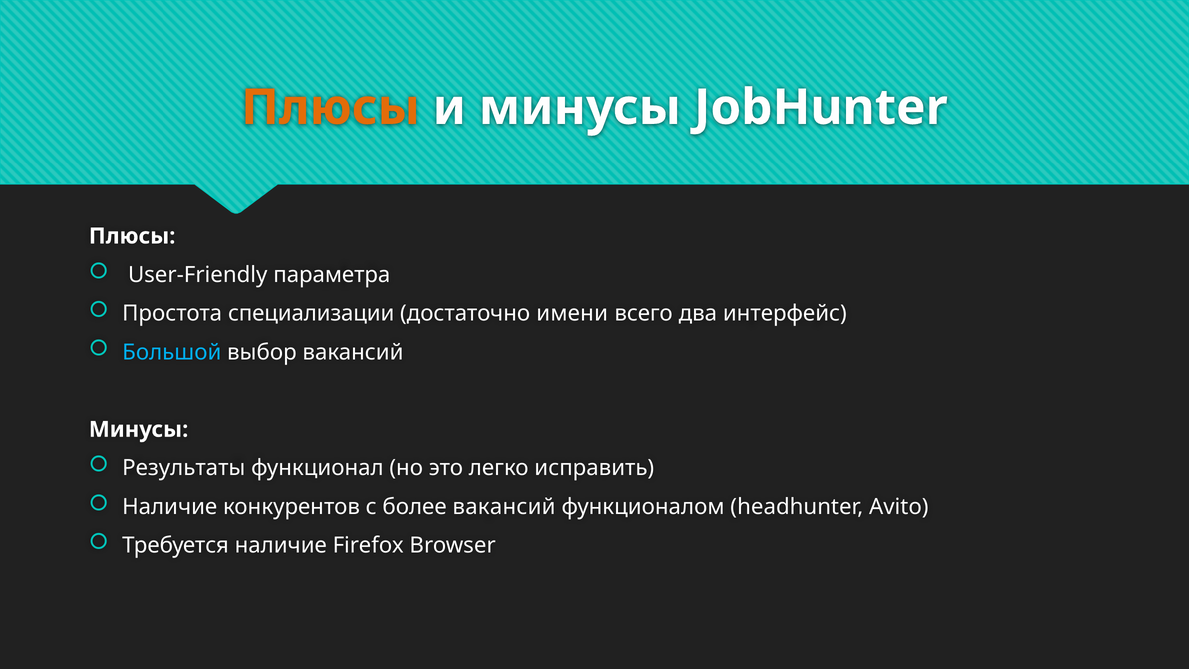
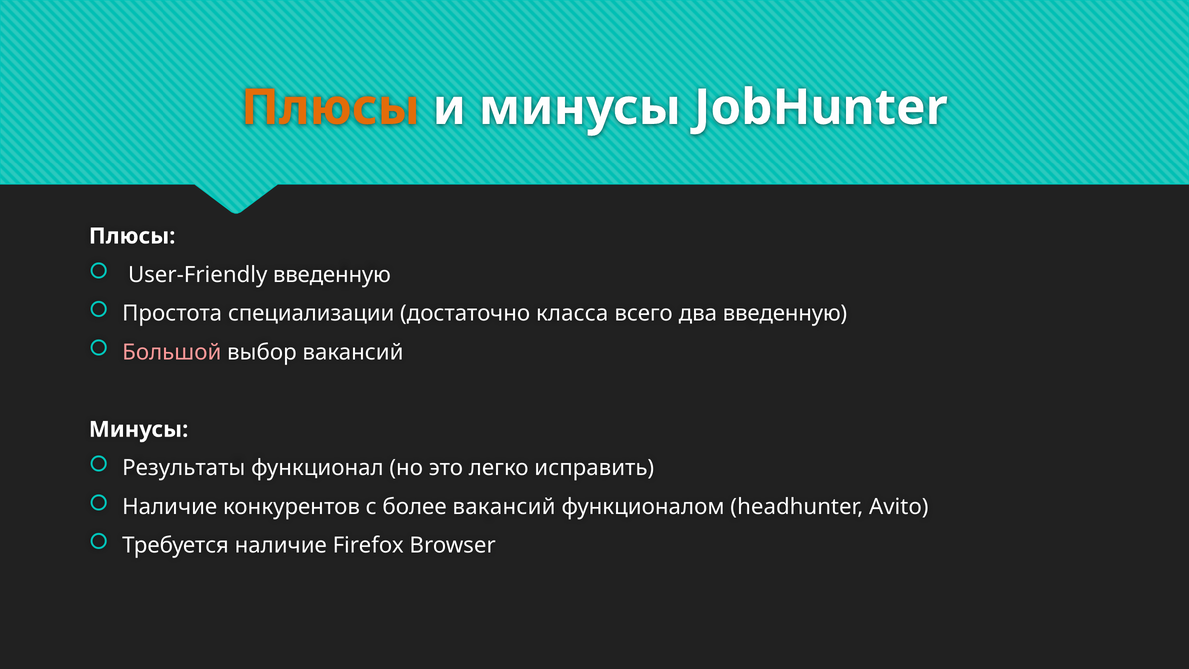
User-Friendly параметра: параметра -> введенную
имени: имени -> класса
два интерфейс: интерфейс -> введенную
Большой colour: light blue -> pink
